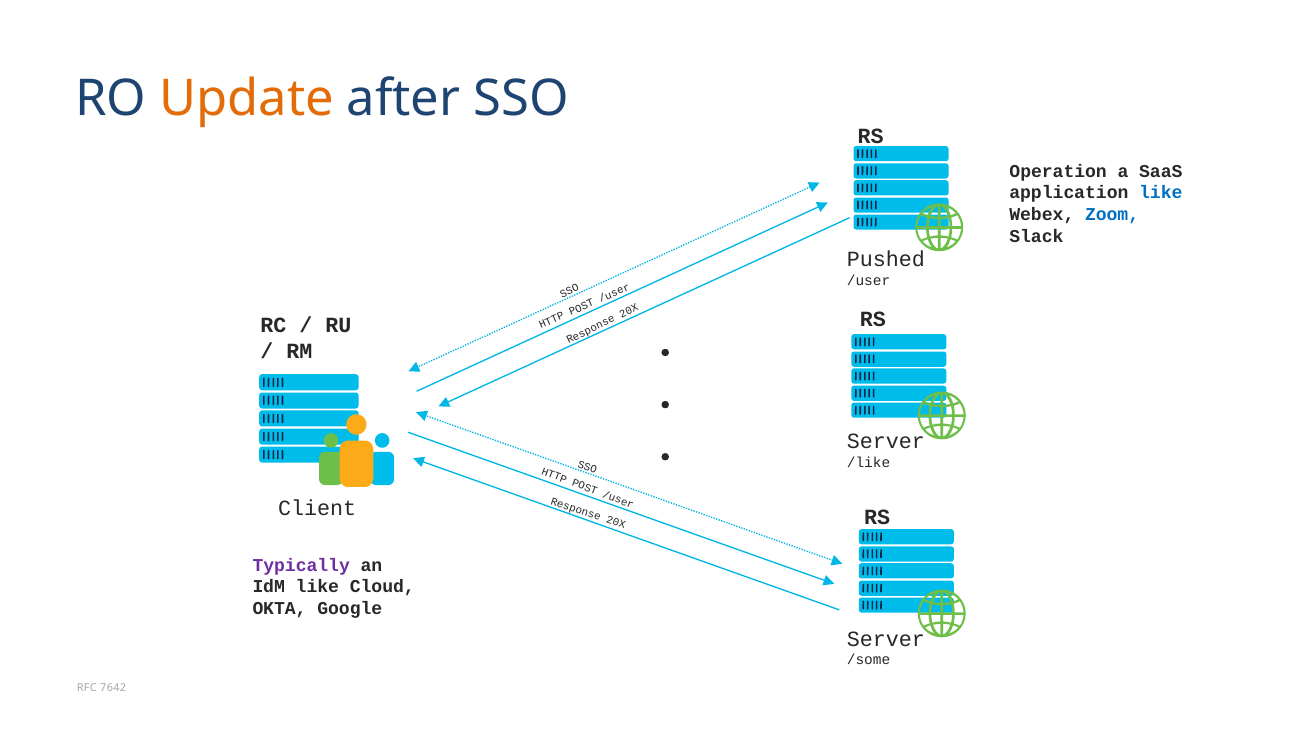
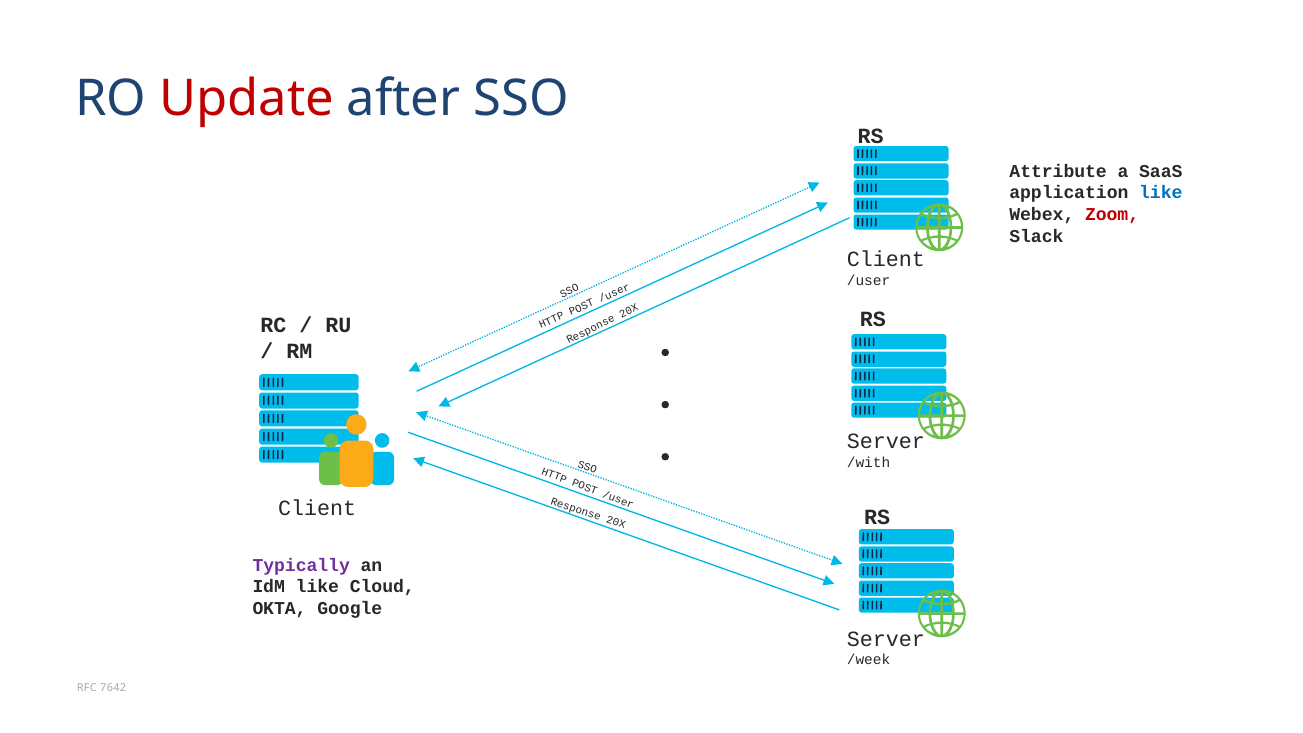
Update colour: orange -> red
Operation: Operation -> Attribute
Zoom colour: blue -> red
Pushed at (886, 259): Pushed -> Client
/like: /like -> /with
/some: /some -> /week
